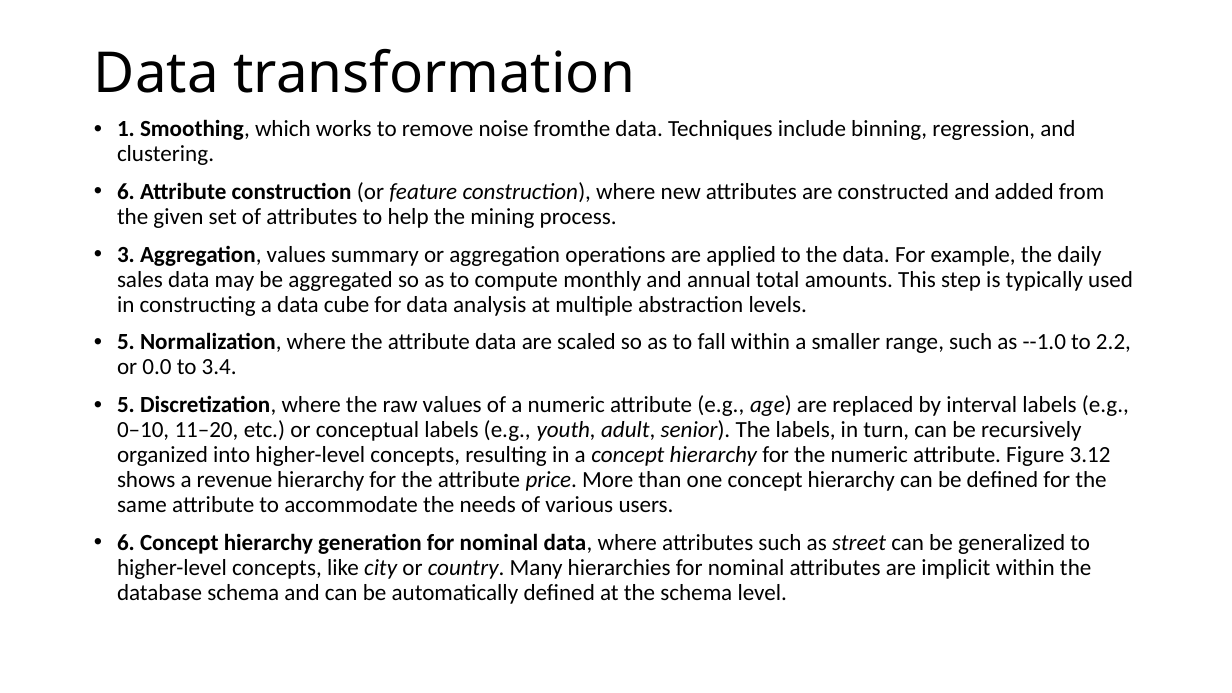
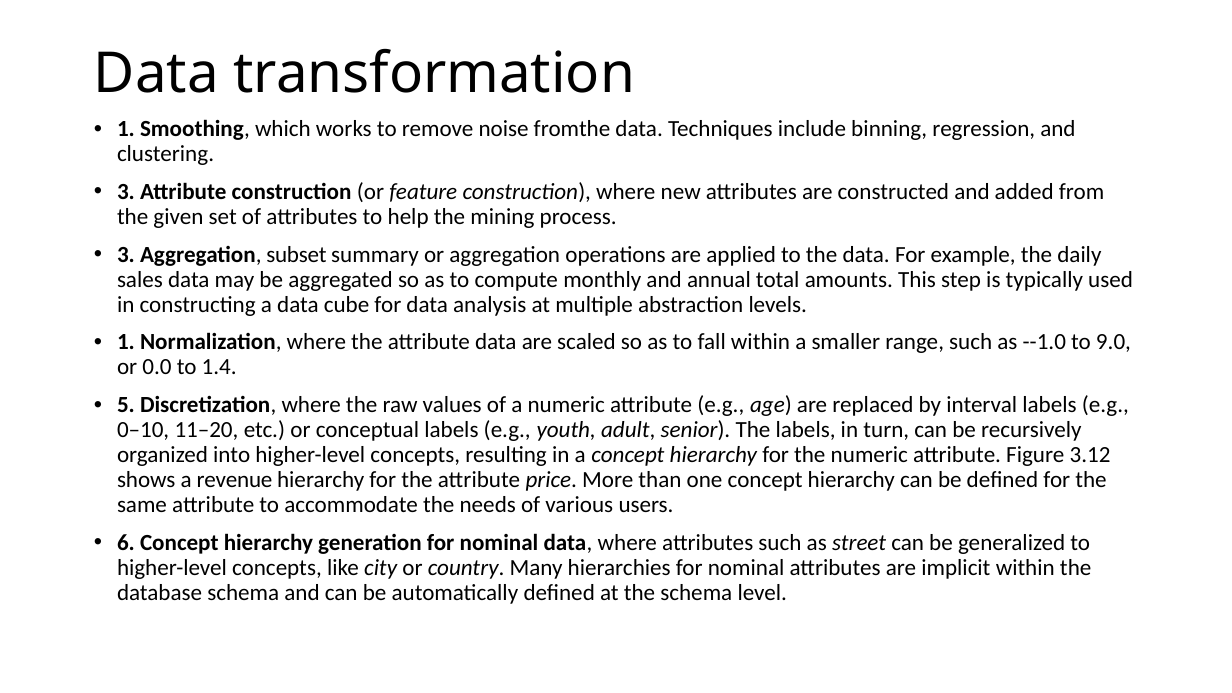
6 at (126, 192): 6 -> 3
Aggregation values: values -> subset
5 at (126, 342): 5 -> 1
2.2: 2.2 -> 9.0
3.4: 3.4 -> 1.4
